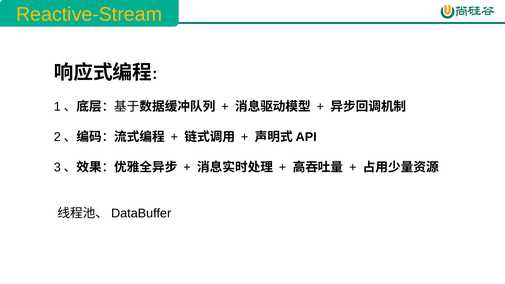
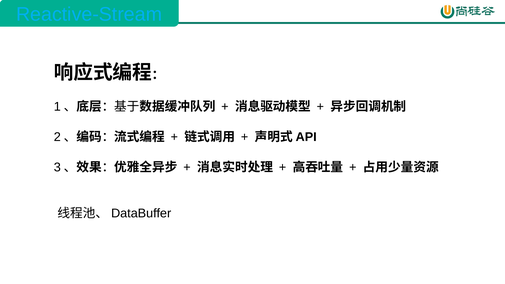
Reactive-Stream colour: yellow -> light blue
